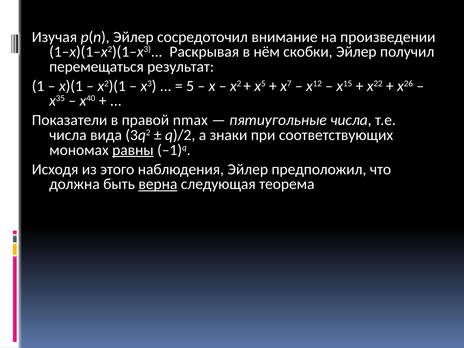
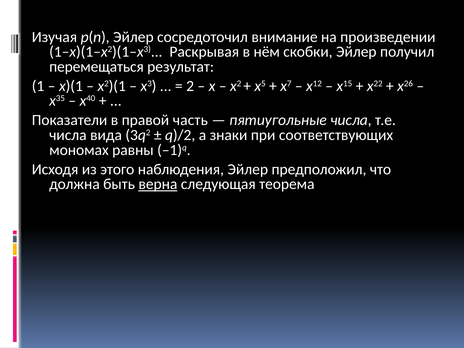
5: 5 -> 2
nmax: nmax -> часть
равны underline: present -> none
